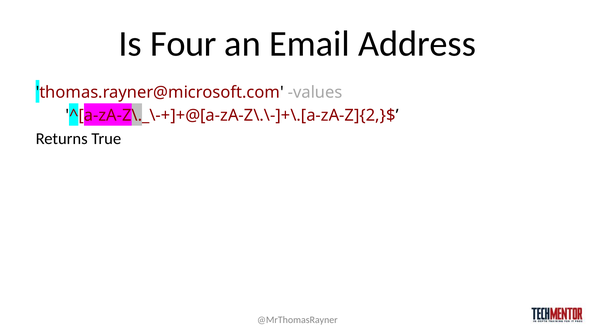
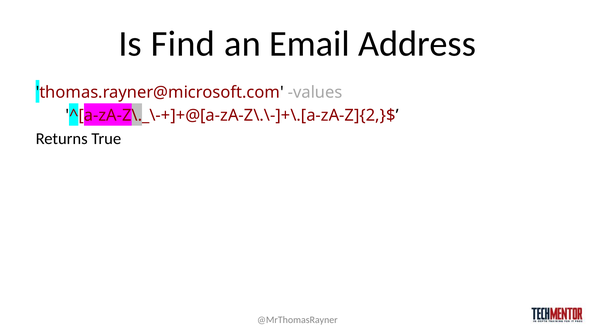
Four: Four -> Find
